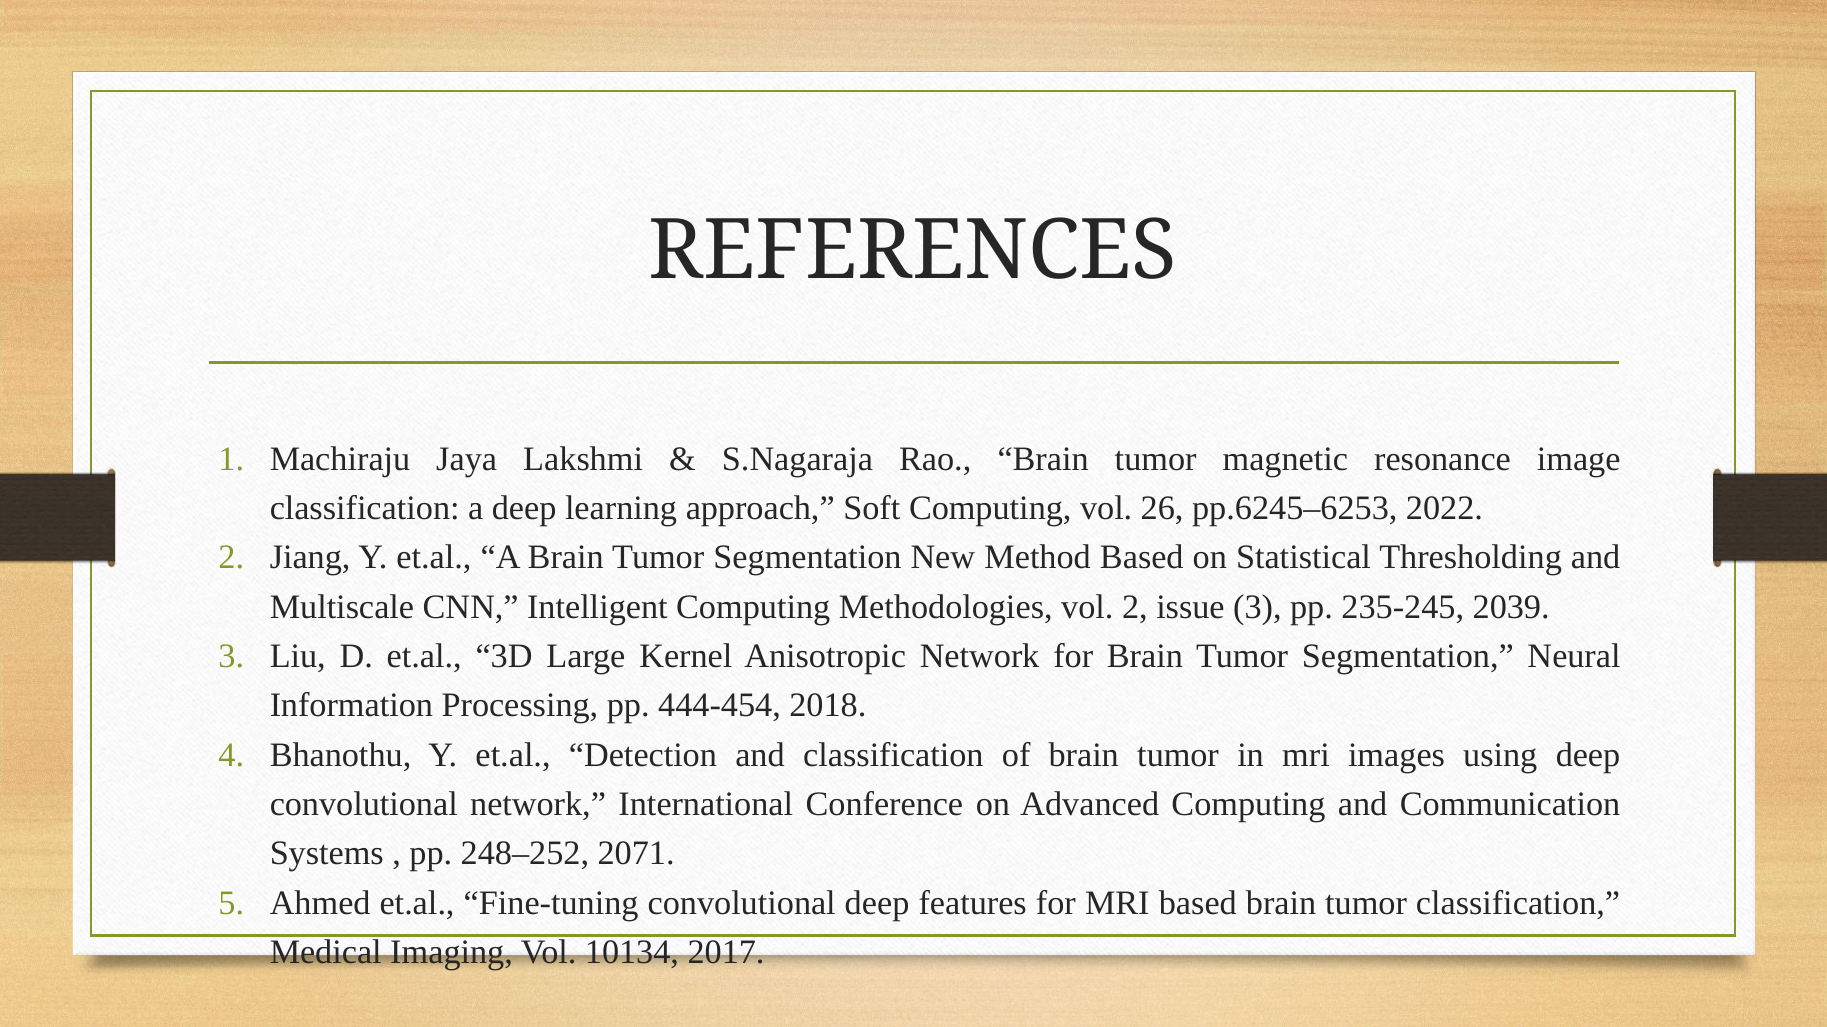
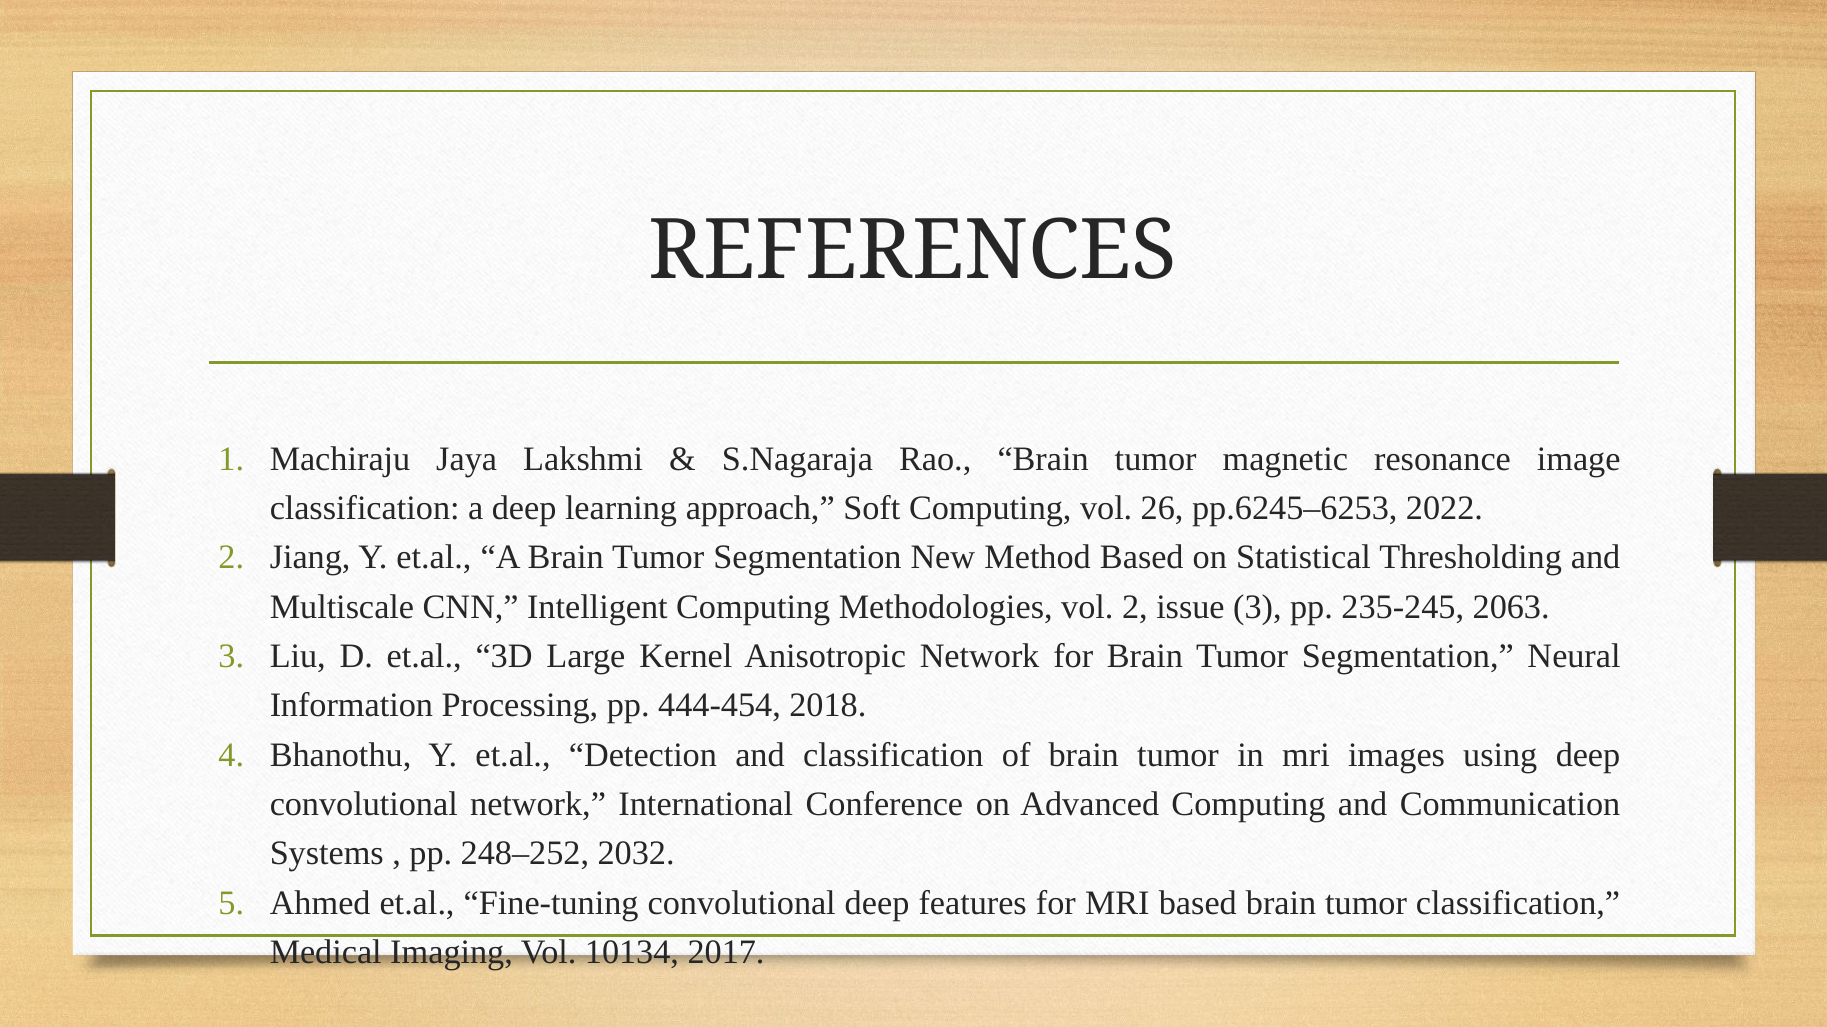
2039: 2039 -> 2063
2071: 2071 -> 2032
